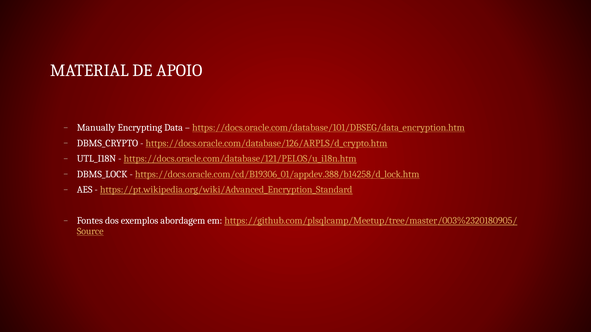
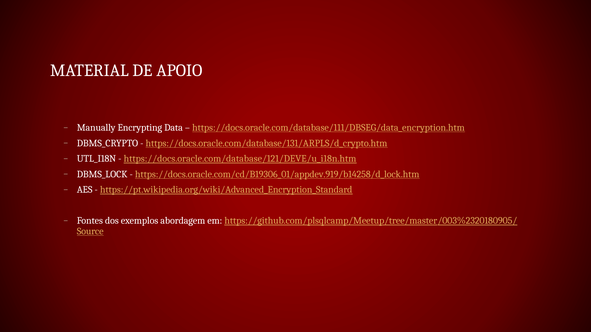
https://docs.oracle.com/database/101/DBSEG/data_encryption.htm: https://docs.oracle.com/database/101/DBSEG/data_encryption.htm -> https://docs.oracle.com/database/111/DBSEG/data_encryption.htm
https://docs.oracle.com/database/126/ARPLS/d_crypto.htm: https://docs.oracle.com/database/126/ARPLS/d_crypto.htm -> https://docs.oracle.com/database/131/ARPLS/d_crypto.htm
https://docs.oracle.com/database/121/PELOS/u_i18n.htm: https://docs.oracle.com/database/121/PELOS/u_i18n.htm -> https://docs.oracle.com/database/121/DEVE/u_i18n.htm
https://docs.oracle.com/cd/B19306_01/appdev.388/b14258/d_lock.htm: https://docs.oracle.com/cd/B19306_01/appdev.388/b14258/d_lock.htm -> https://docs.oracle.com/cd/B19306_01/appdev.919/b14258/d_lock.htm
